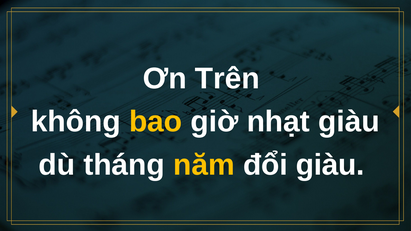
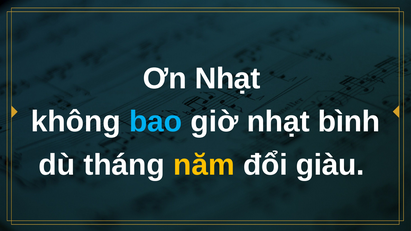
Ơn Trên: Trên -> Nhạt
bao colour: yellow -> light blue
nhạt giàu: giàu -> bình
